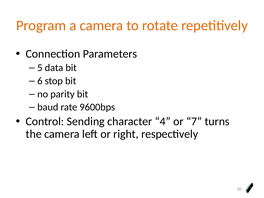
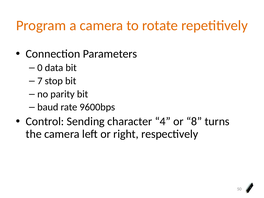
5: 5 -> 0
6: 6 -> 7
7: 7 -> 8
